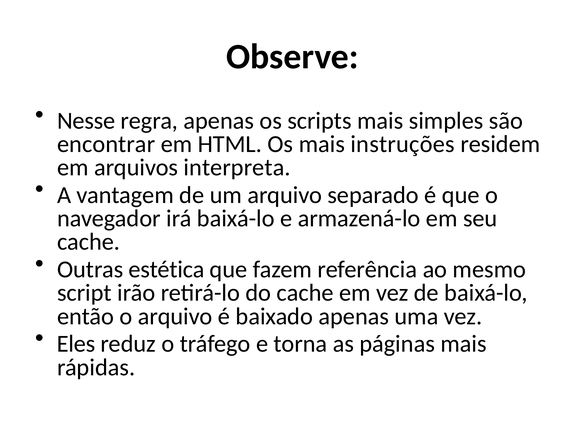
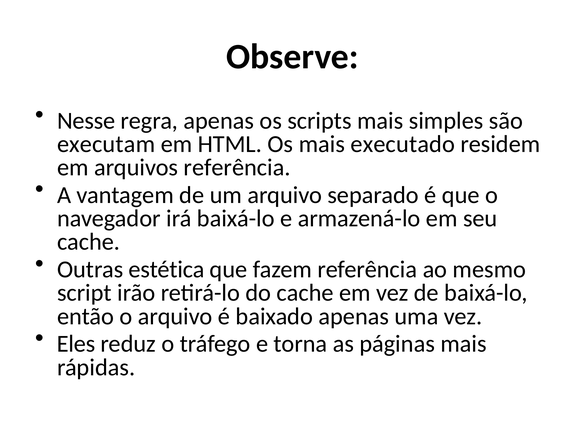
encontrar: encontrar -> executam
instruções: instruções -> executado
arquivos interpreta: interpreta -> referência
